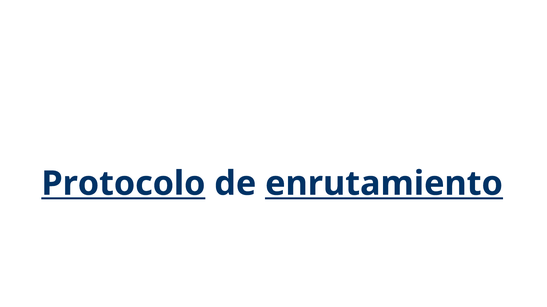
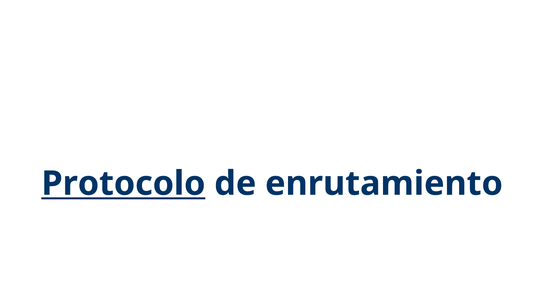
enrutamiento underline: present -> none
